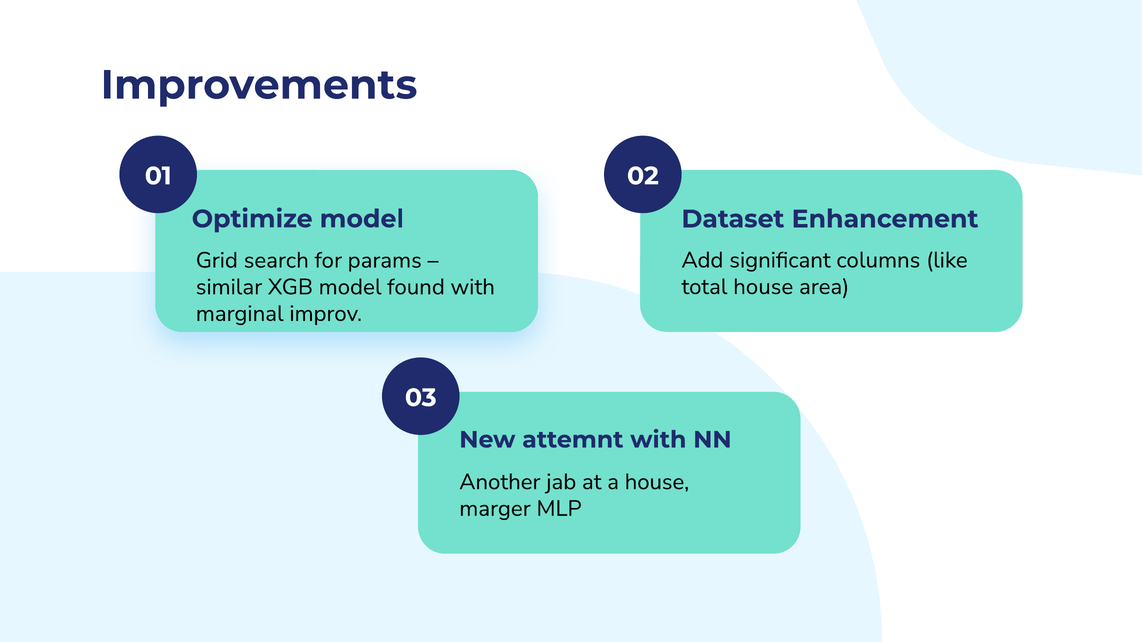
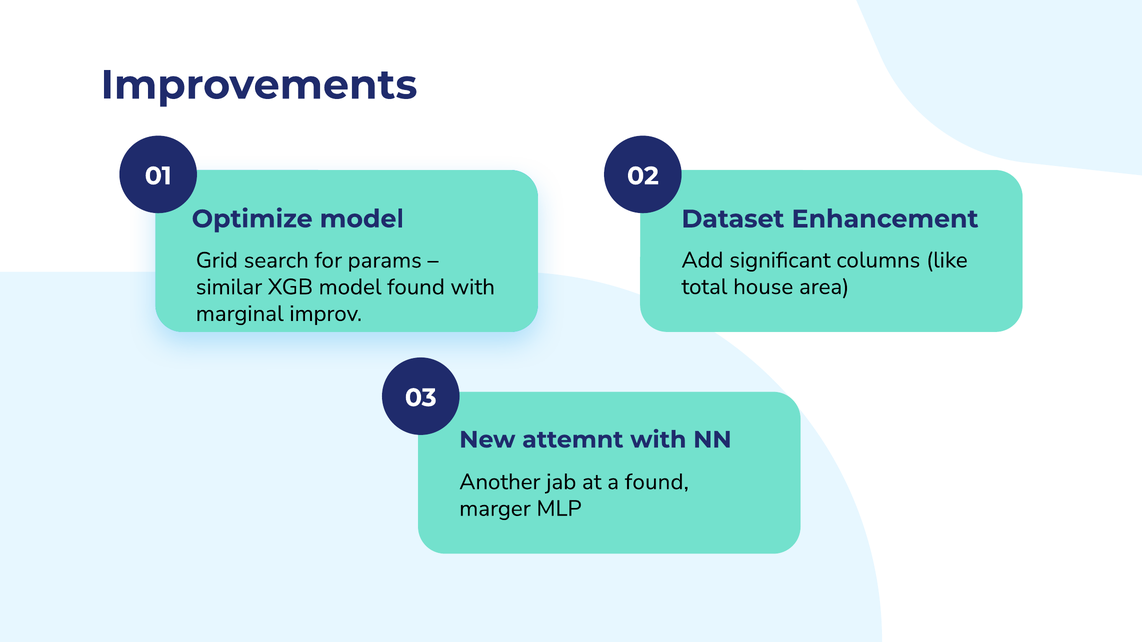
a house: house -> found
